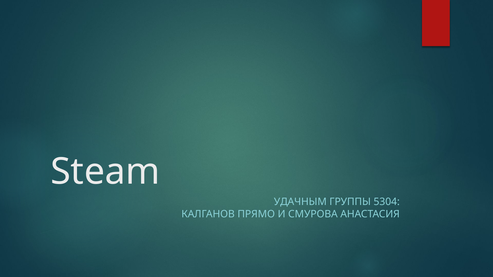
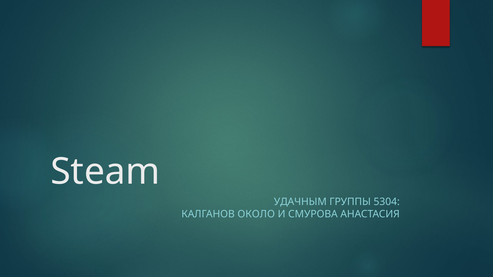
ПРЯМО: ПРЯМО -> ОКОЛО
